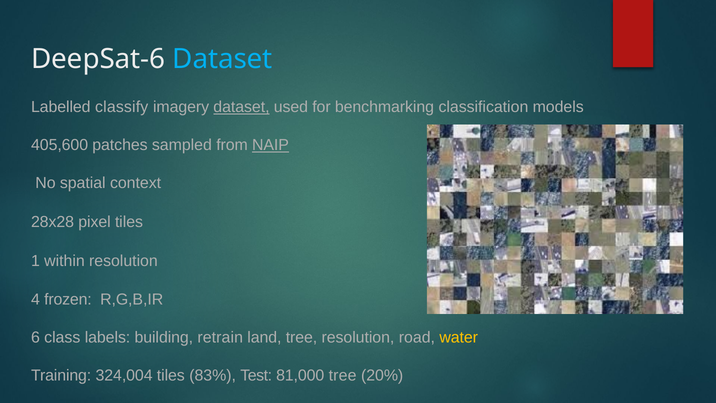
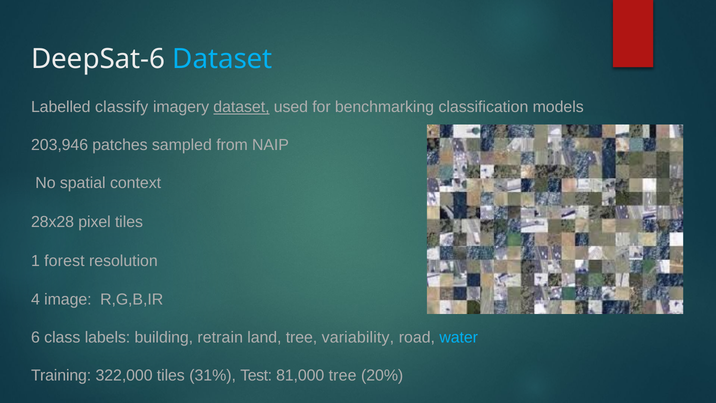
405,600: 405,600 -> 203,946
NAIP underline: present -> none
within: within -> forest
frozen: frozen -> image
tree resolution: resolution -> variability
water colour: yellow -> light blue
324,004: 324,004 -> 322,000
83%: 83% -> 31%
